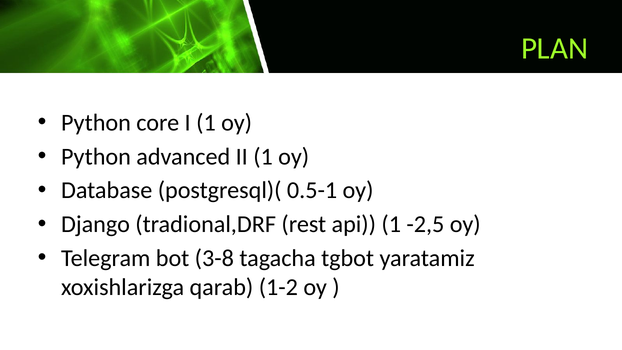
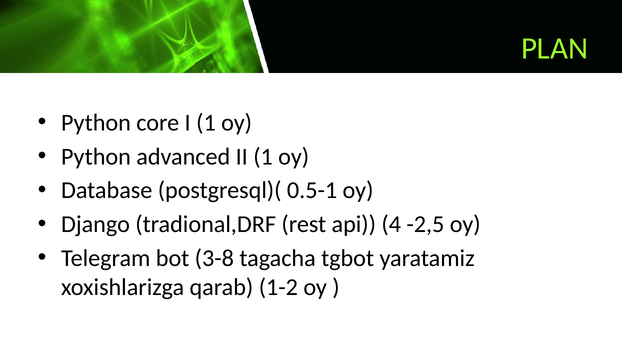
api 1: 1 -> 4
